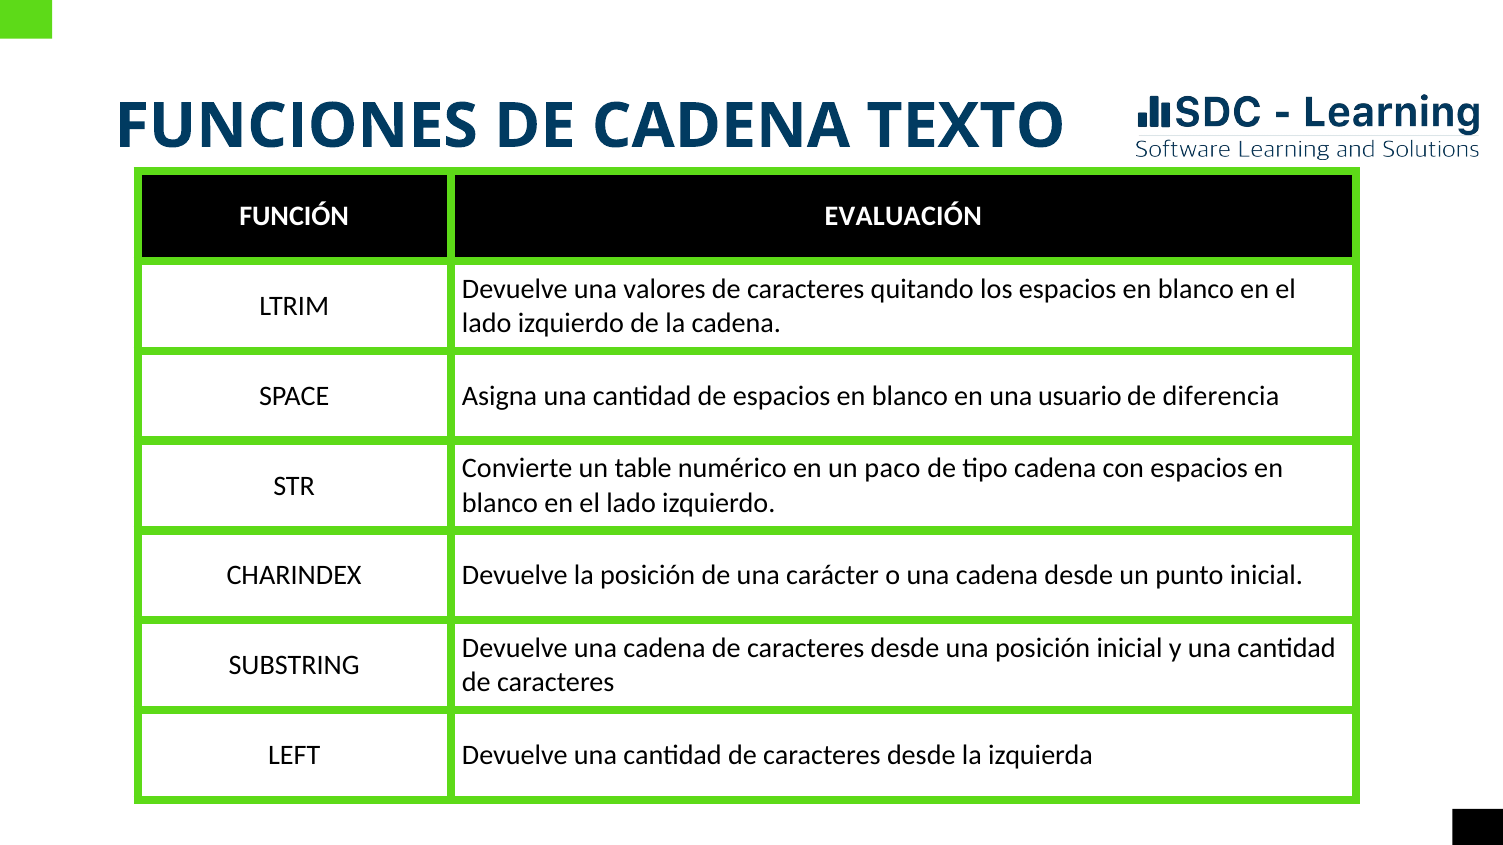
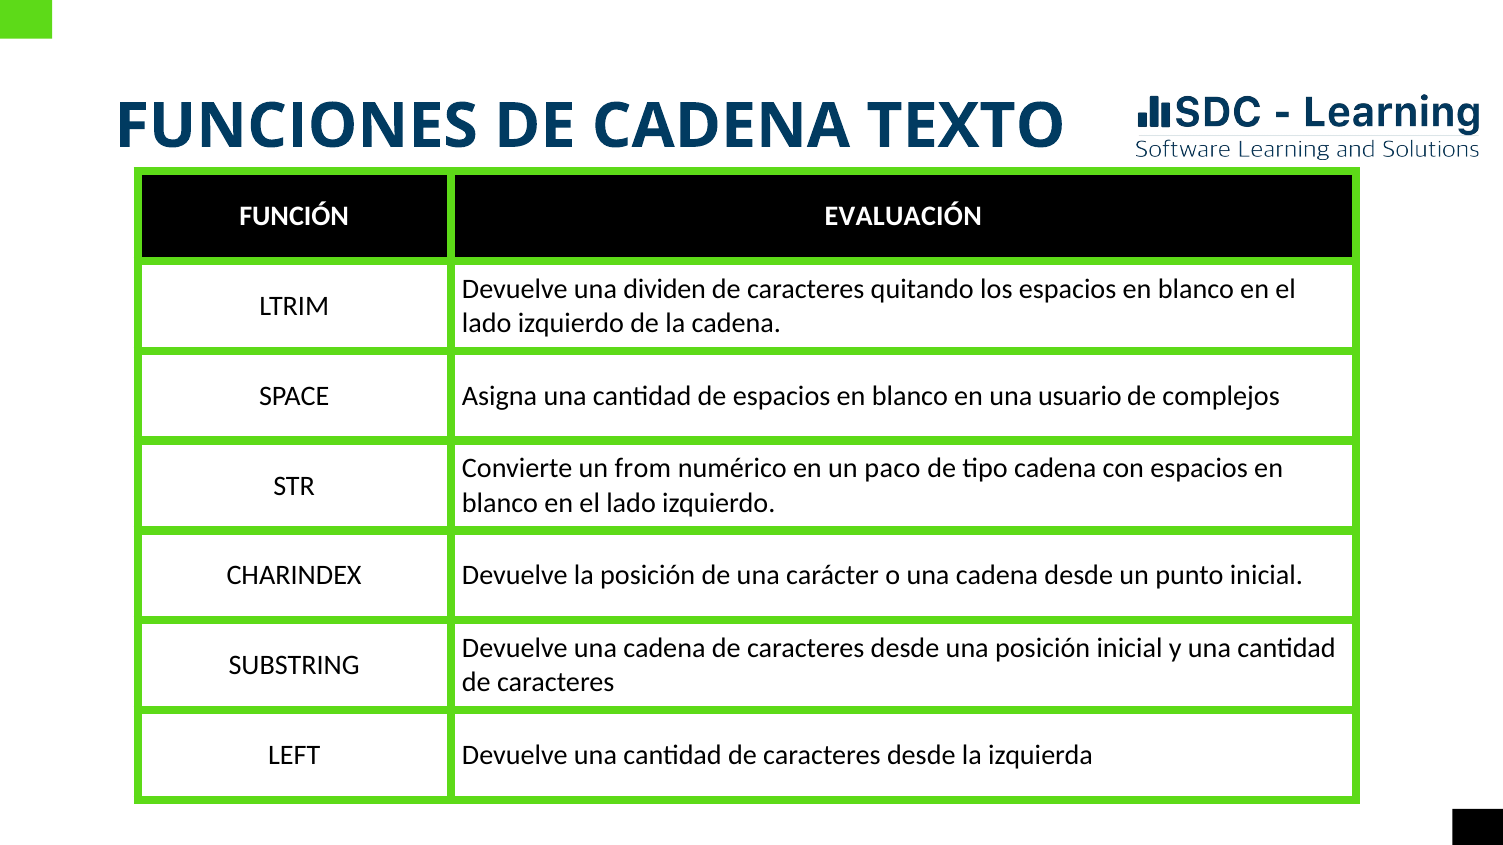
valores: valores -> dividen
diferencia: diferencia -> complejos
table: table -> from
